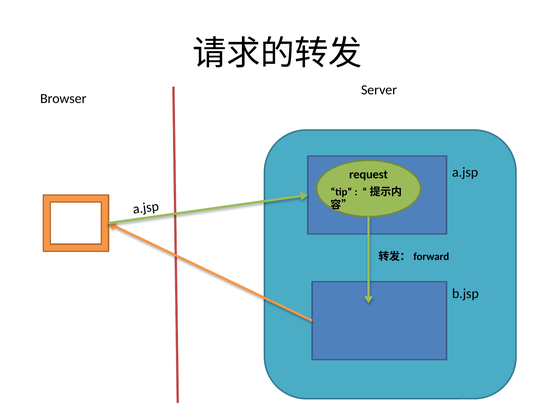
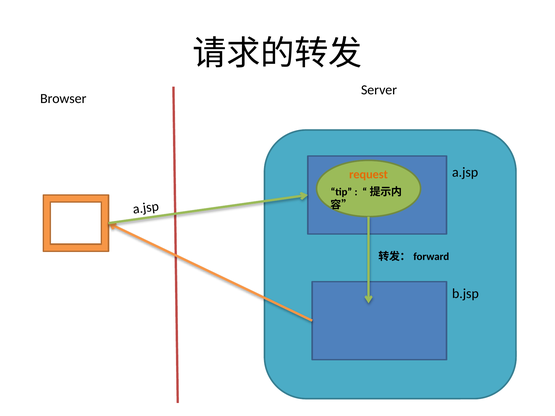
request colour: black -> orange
